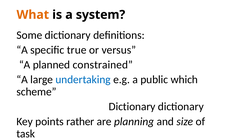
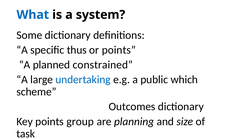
What colour: orange -> blue
true: true -> thus
or versus: versus -> points
Dictionary at (132, 106): Dictionary -> Outcomes
rather: rather -> group
